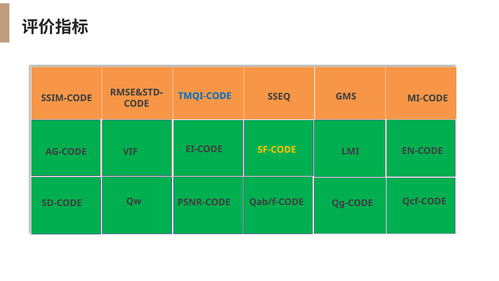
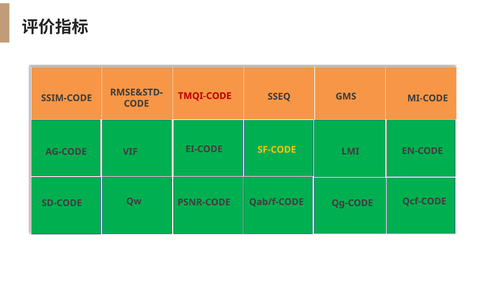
TMQI-CODE colour: blue -> red
